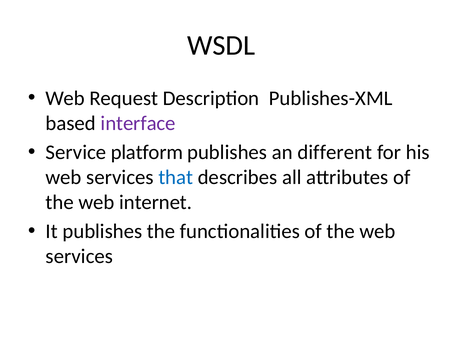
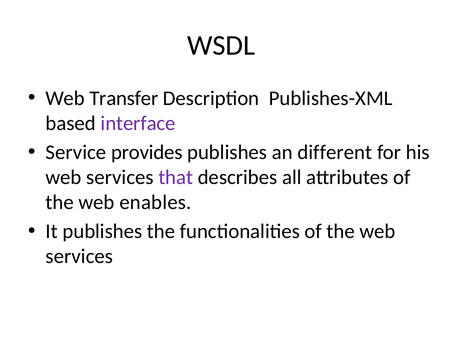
Request: Request -> Transfer
platform: platform -> provides
that colour: blue -> purple
internet: internet -> enables
